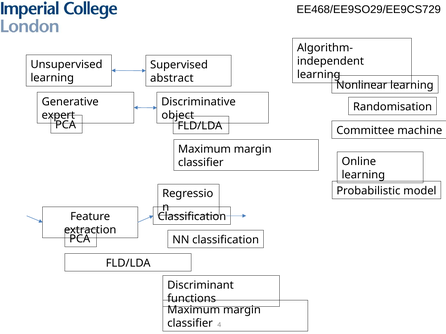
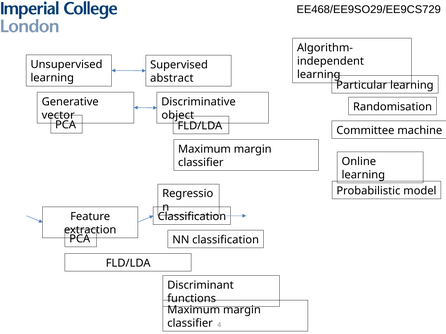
Nonlinear: Nonlinear -> Particular
expert: expert -> vector
